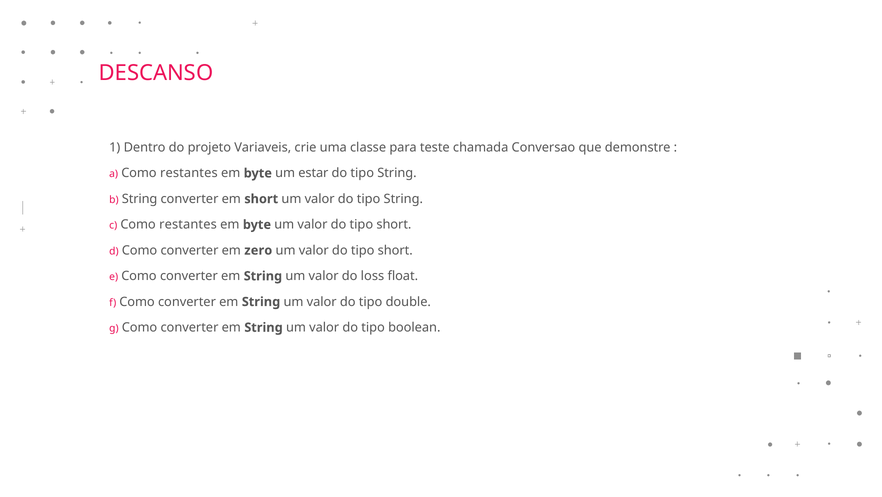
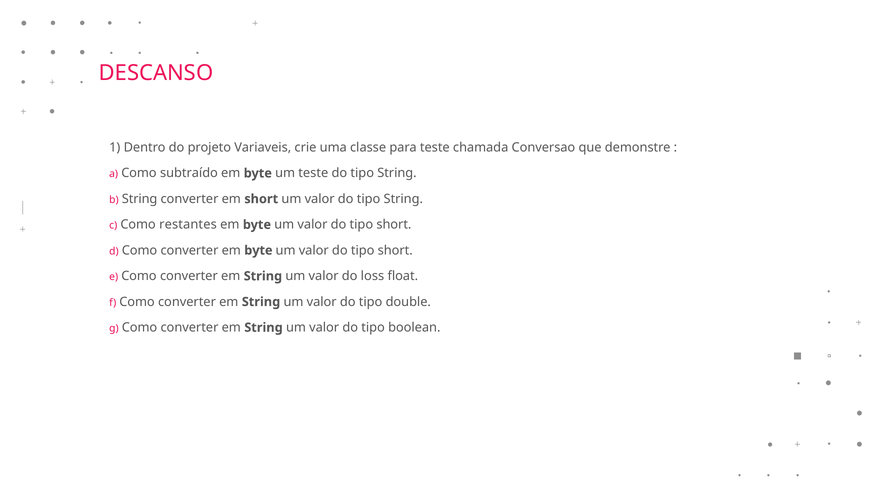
restantes at (189, 173): restantes -> subtraído
um estar: estar -> teste
converter em zero: zero -> byte
